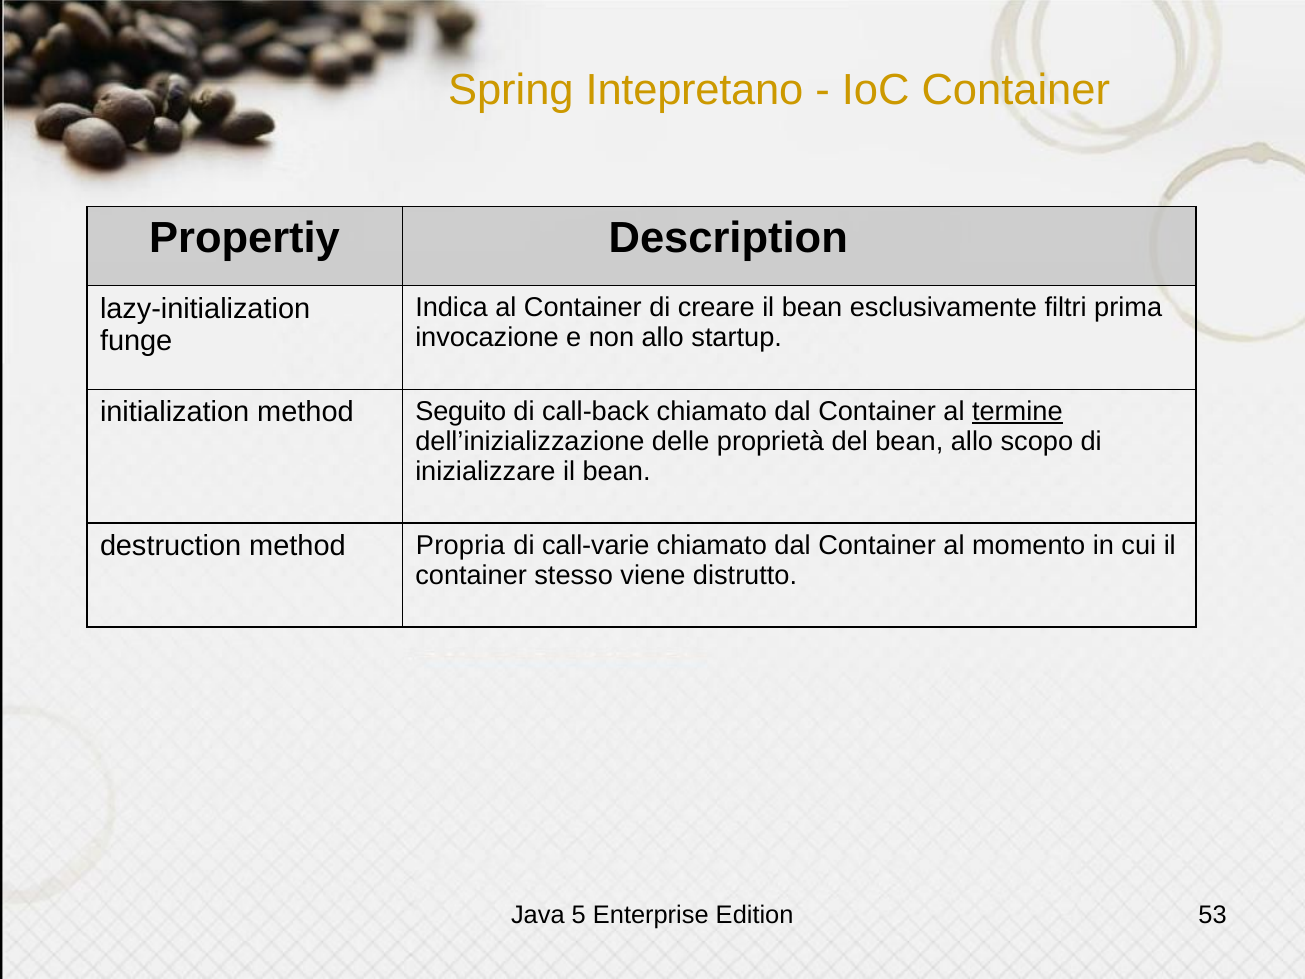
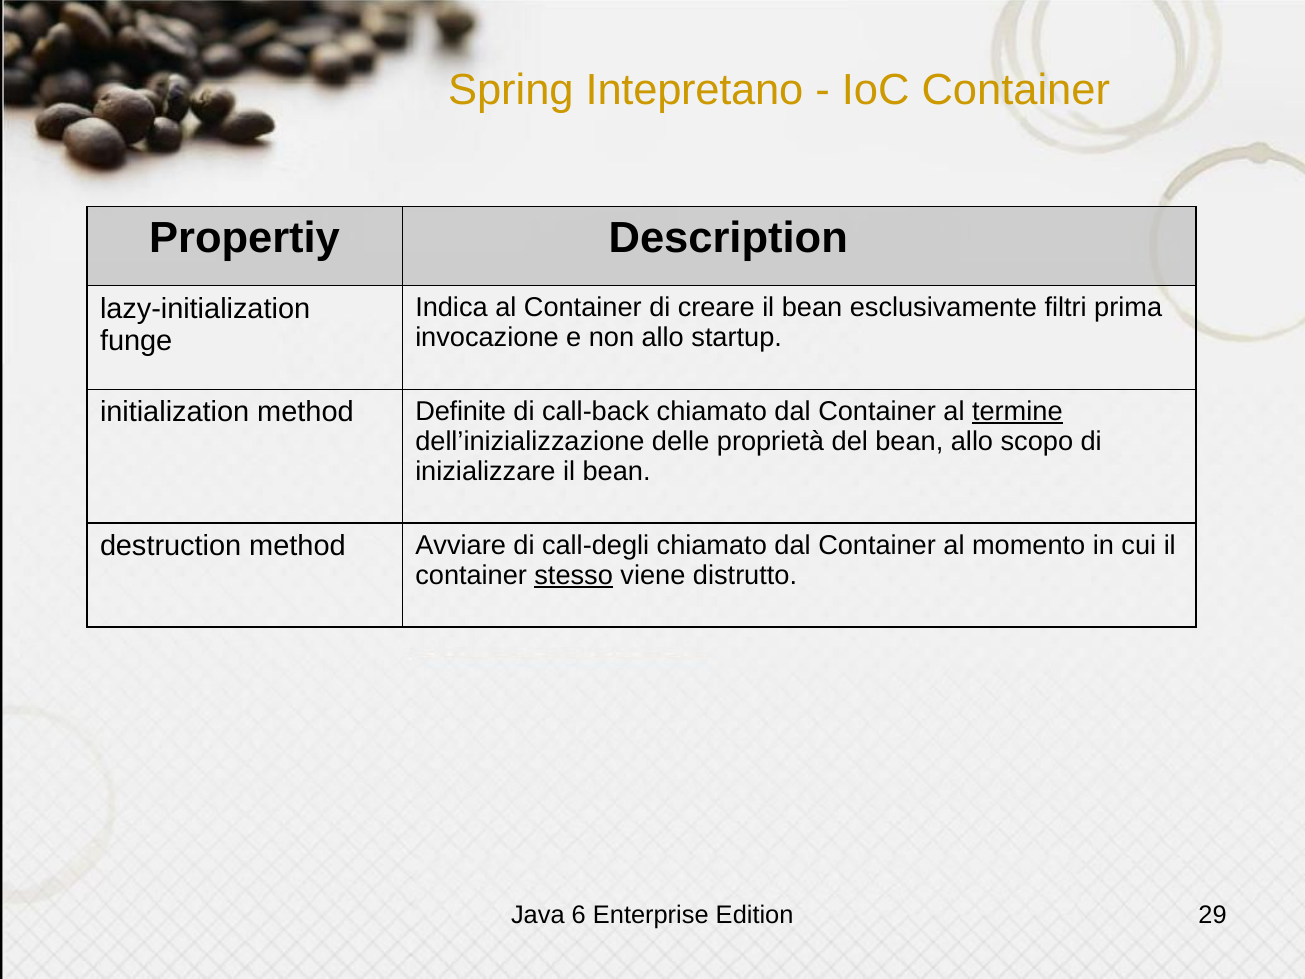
Seguito: Seguito -> Definite
Propria: Propria -> Avviare
call-varie: call-varie -> call-degli
stesso underline: none -> present
5: 5 -> 6
53: 53 -> 29
